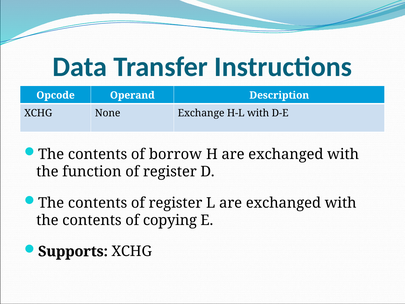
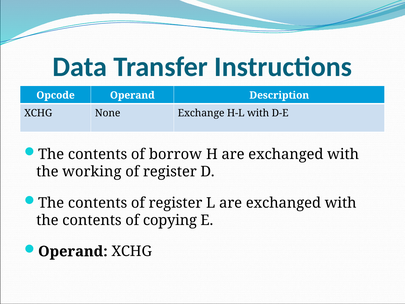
function: function -> working
Supports at (73, 251): Supports -> Operand
